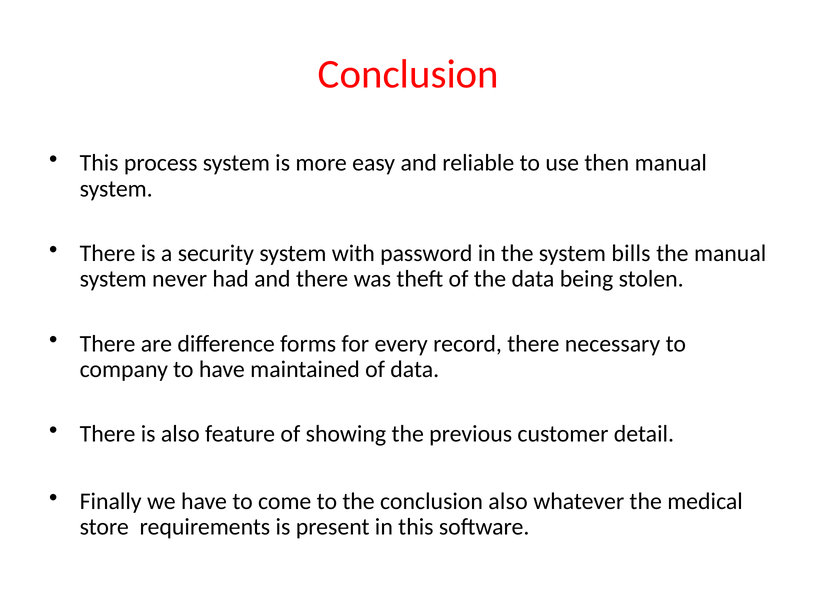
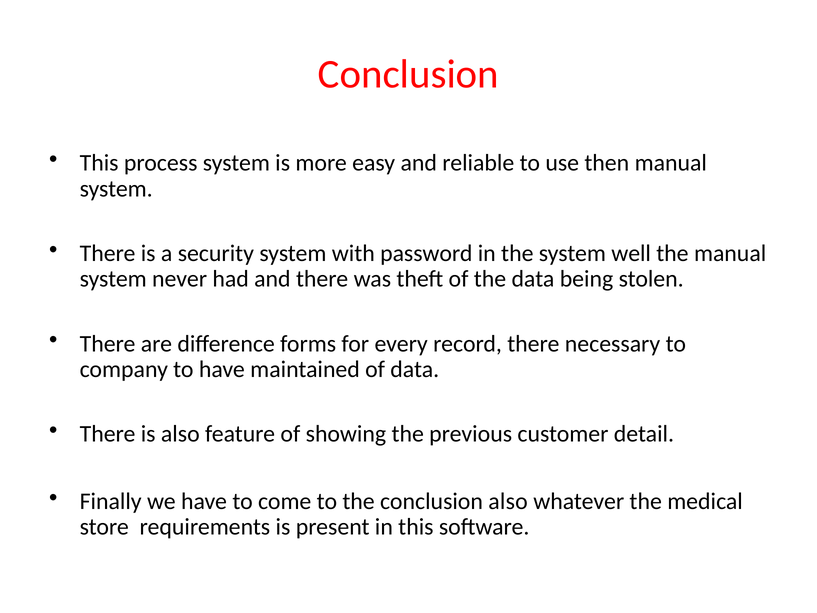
bills: bills -> well
